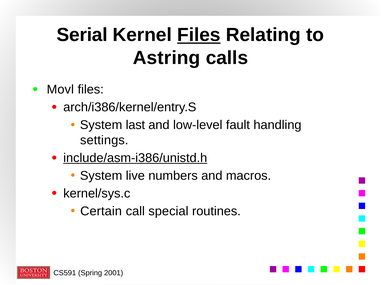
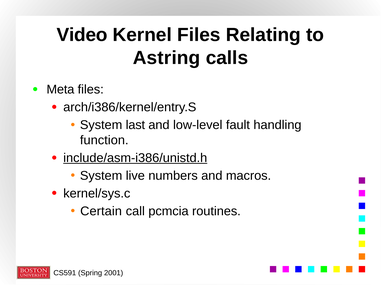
Serial: Serial -> Video
Files at (199, 35) underline: present -> none
Movl: Movl -> Meta
settings: settings -> function
special: special -> pcmcia
